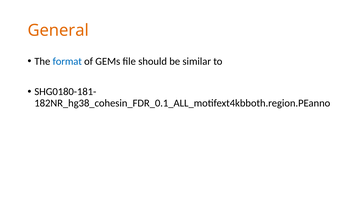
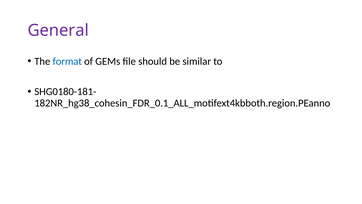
General colour: orange -> purple
